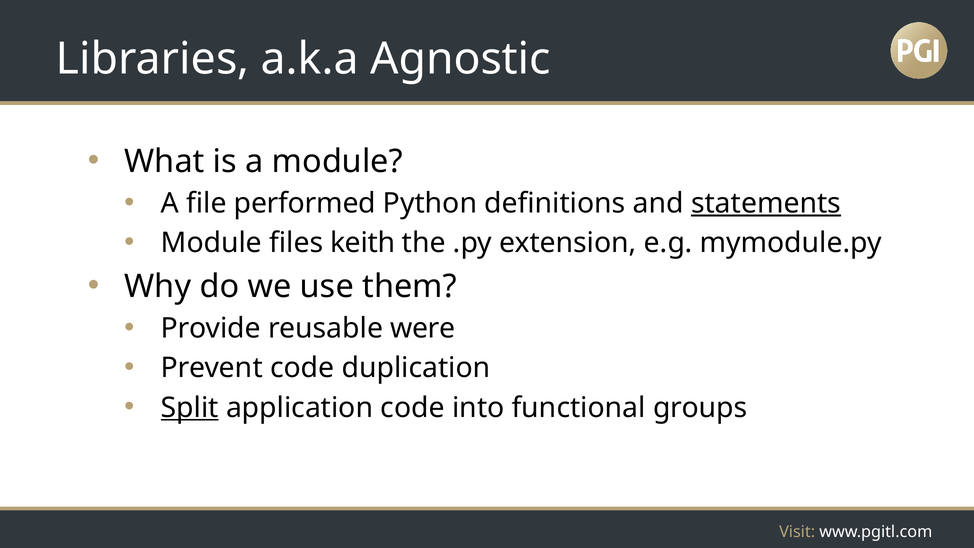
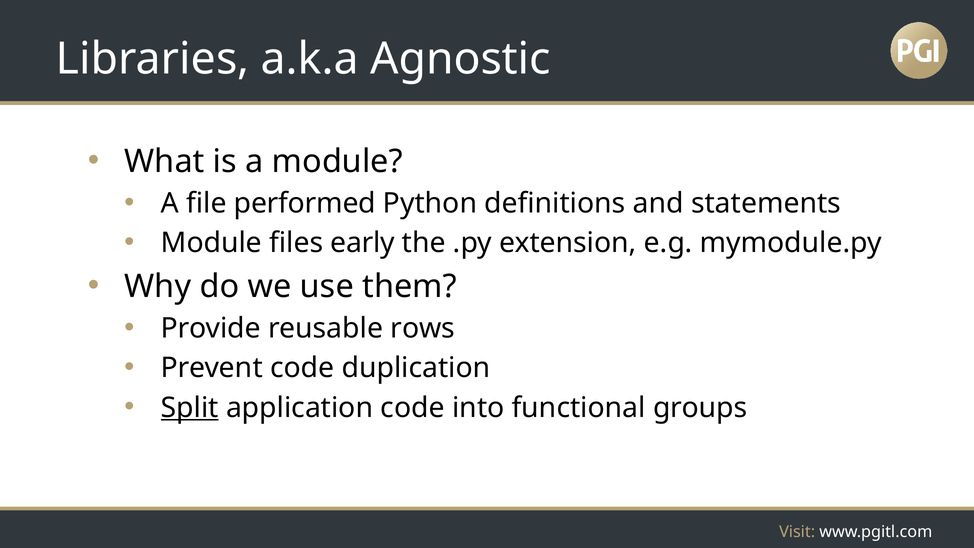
statements underline: present -> none
keith: keith -> early
were: were -> rows
